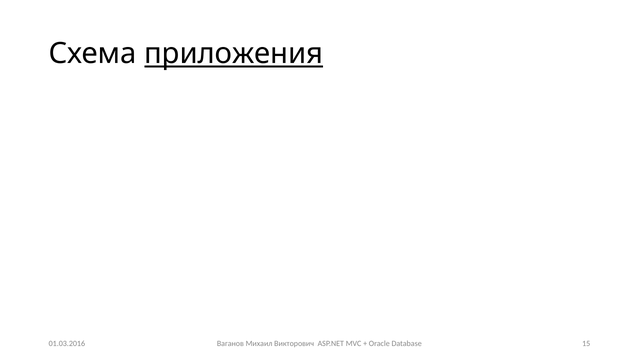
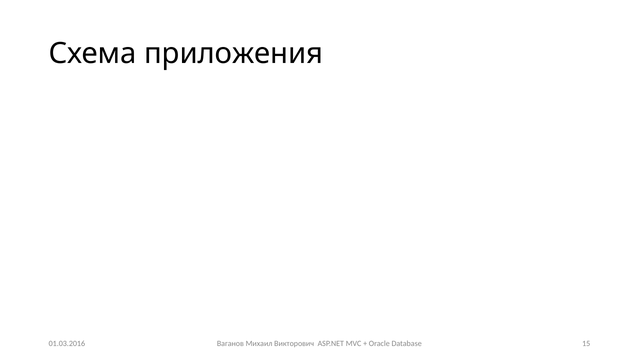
приложения underline: present -> none
